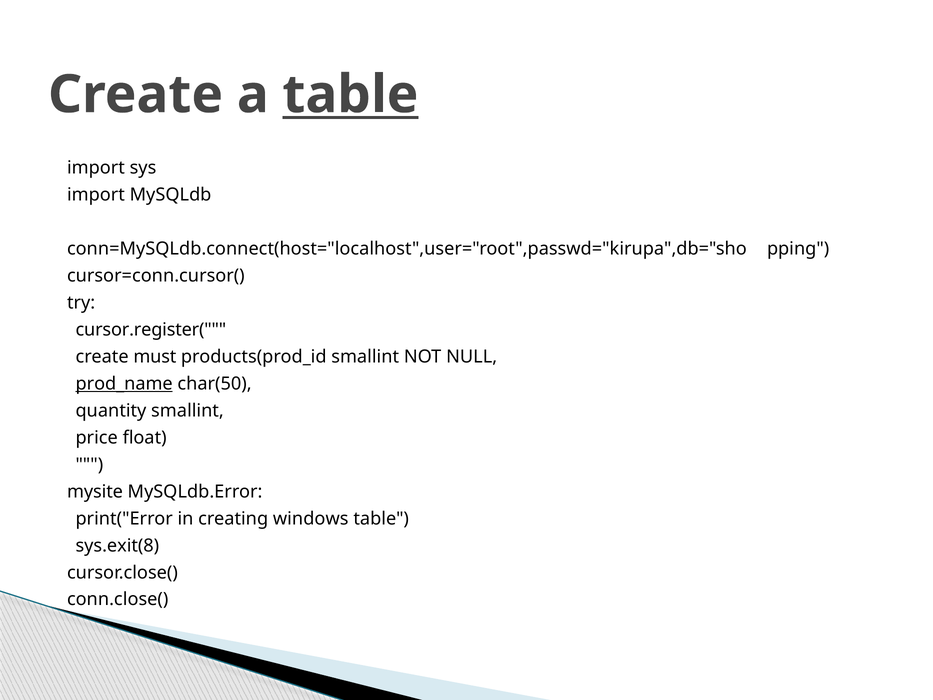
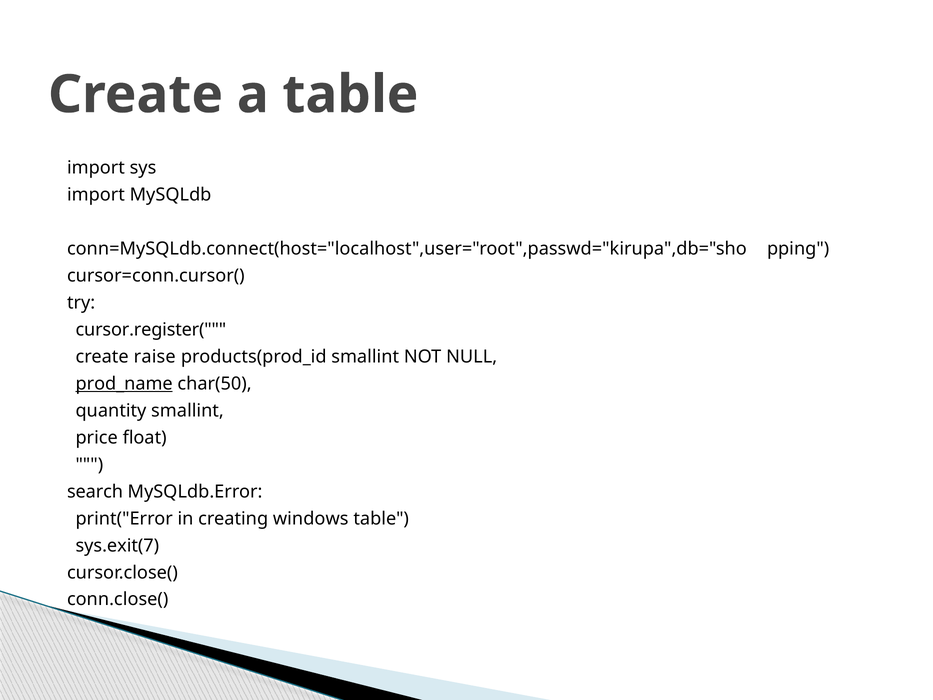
table at (350, 95) underline: present -> none
must: must -> raise
mysite: mysite -> search
sys.exit(8: sys.exit(8 -> sys.exit(7
